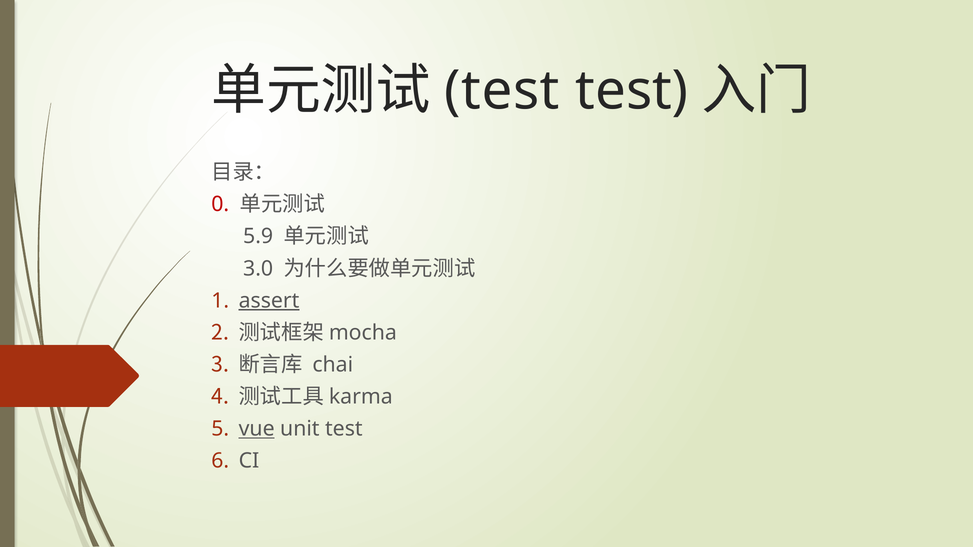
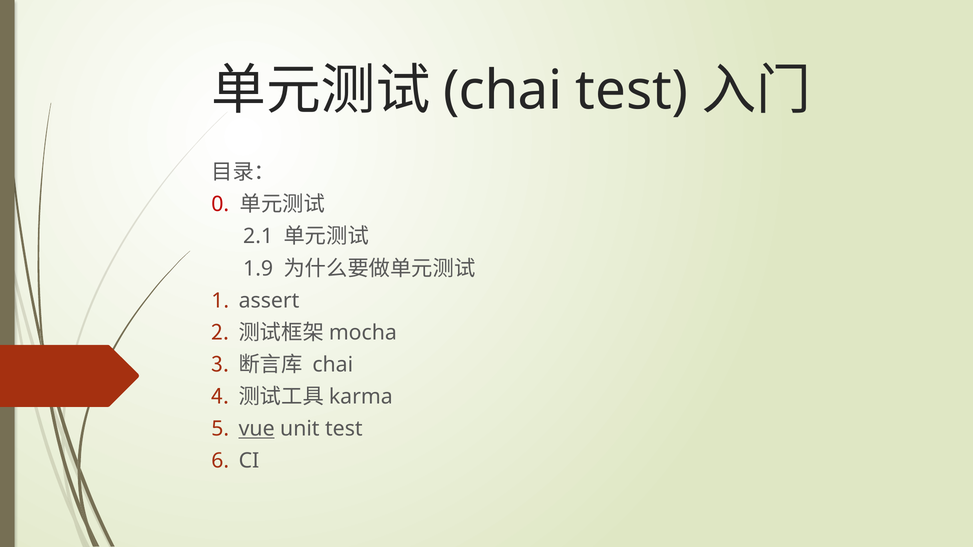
test at (502, 91): test -> chai
5.9: 5.9 -> 2.1
3.0: 3.0 -> 1.9
assert underline: present -> none
